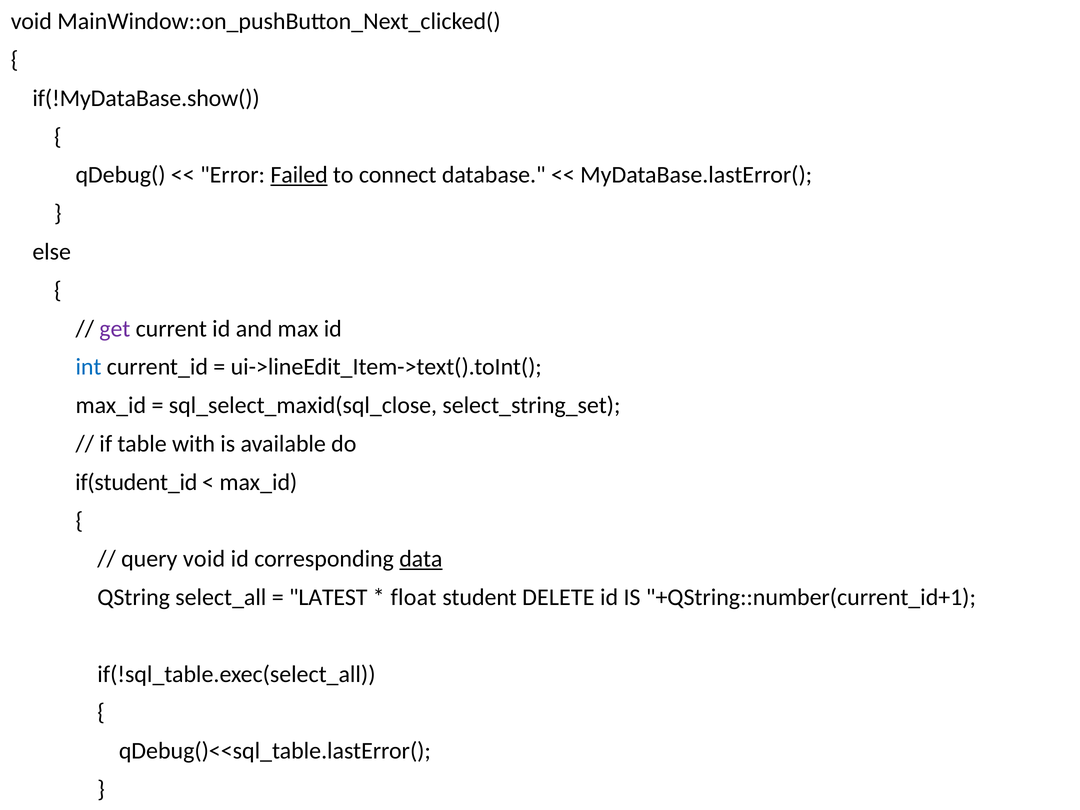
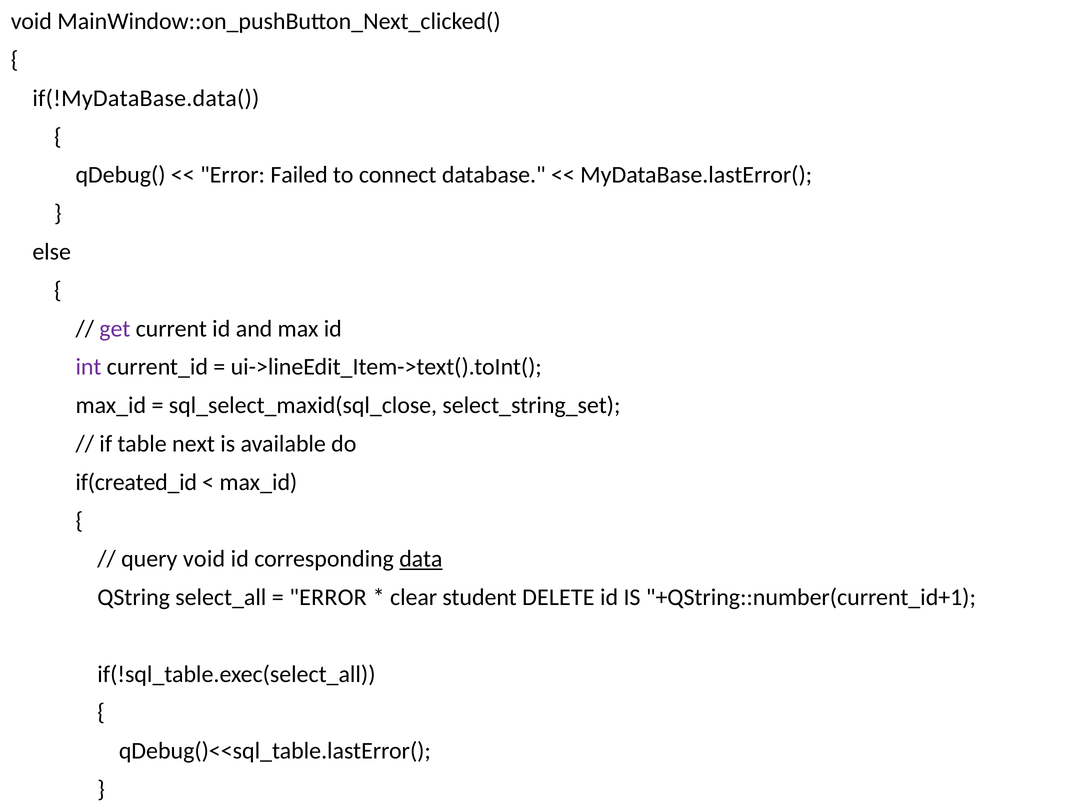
if(!MyDataBase.show(: if(!MyDataBase.show( -> if(!MyDataBase.data(
Failed underline: present -> none
int colour: blue -> purple
with: with -> next
if(student_id: if(student_id -> if(created_id
LATEST at (328, 597): LATEST -> ERROR
float: float -> clear
